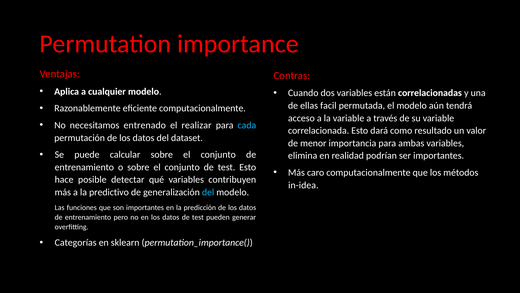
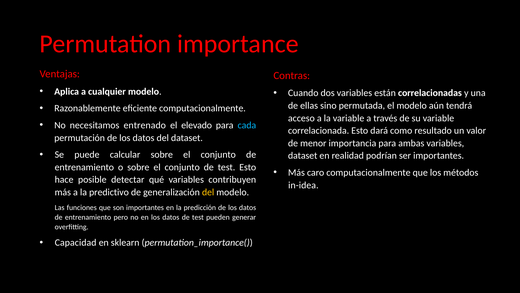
facil: facil -> sino
realizar: realizar -> elevado
elimina at (303, 155): elimina -> dataset
del at (208, 192) colour: light blue -> yellow
Categorías: Categorías -> Capacidad
